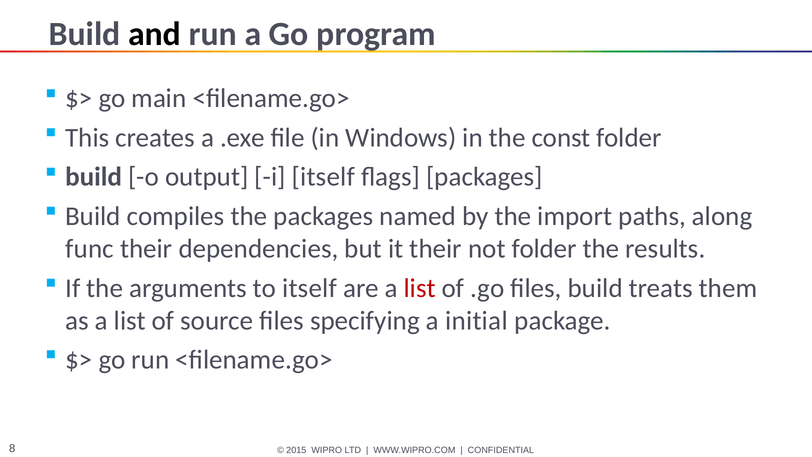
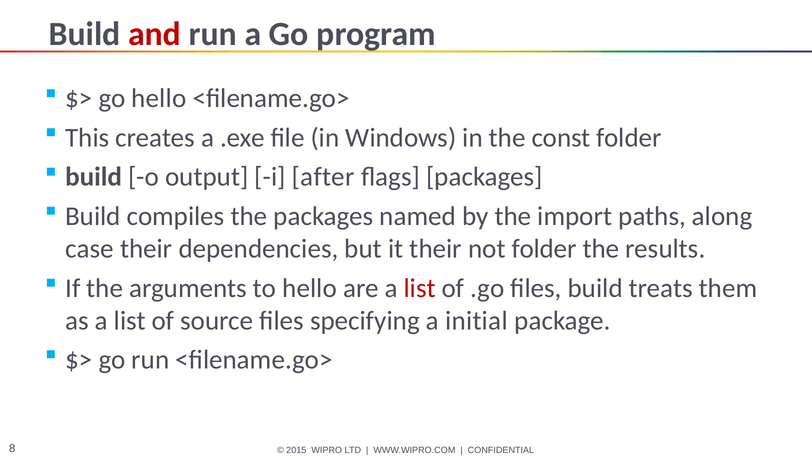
and colour: black -> red
go main: main -> hello
i itself: itself -> after
func: func -> case
to itself: itself -> hello
